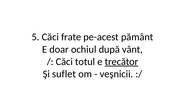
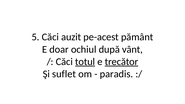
frate: frate -> auzit
totul underline: none -> present
veşnicii: veşnicii -> paradis
